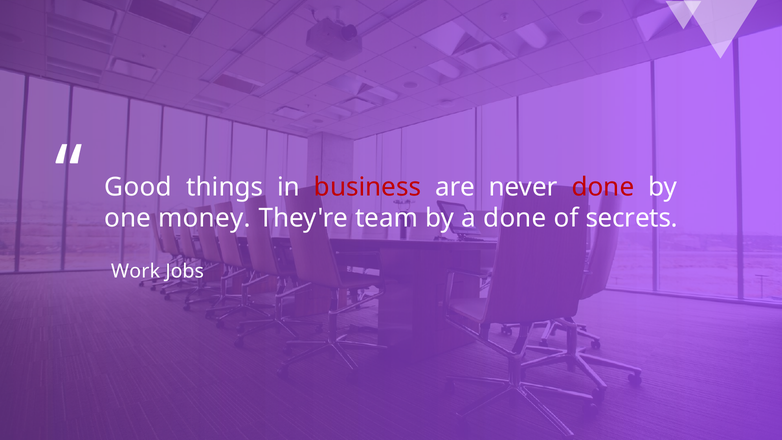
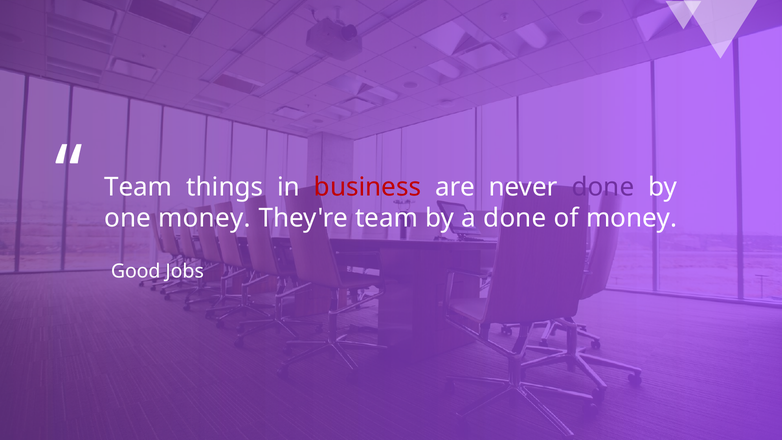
Good at (138, 187): Good -> Team
done at (603, 187) colour: red -> purple
of secrets: secrets -> money
Work: Work -> Good
